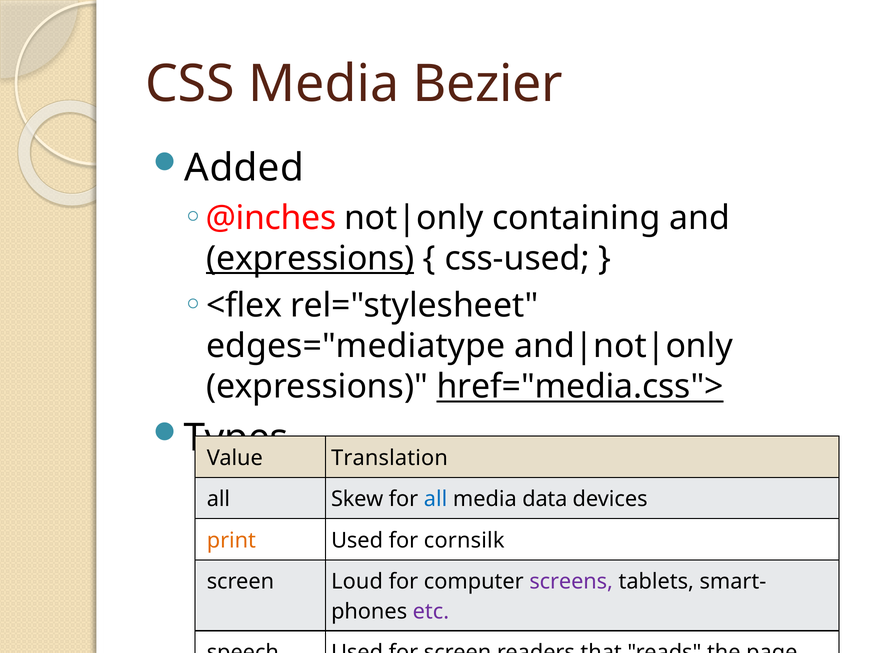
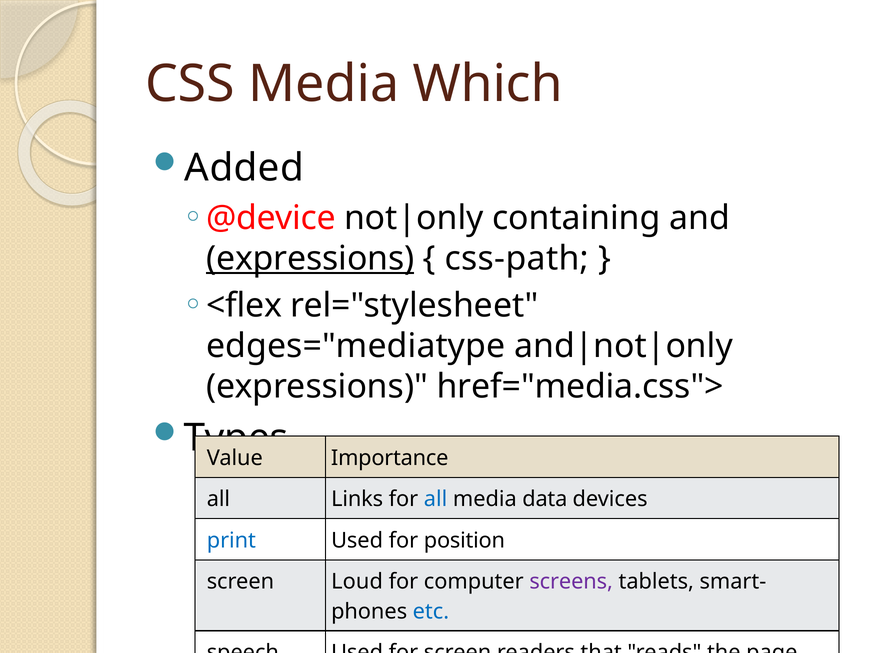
Bezier: Bezier -> Which
@inches: @inches -> @device
css-used: css-used -> css-path
href="media.css"> underline: present -> none
Translation: Translation -> Importance
Skew: Skew -> Links
print colour: orange -> blue
cornsilk: cornsilk -> position
etc colour: purple -> blue
